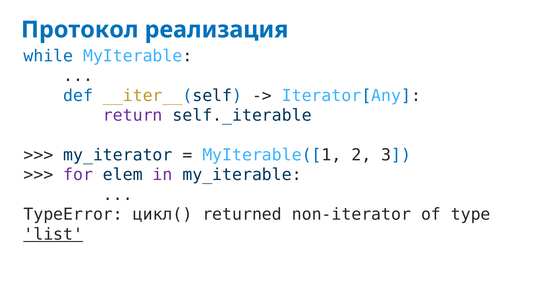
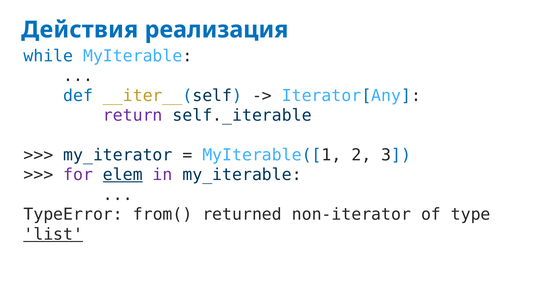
Протокол: Протокол -> Действия
elem underline: none -> present
цикл(: цикл( -> from(
